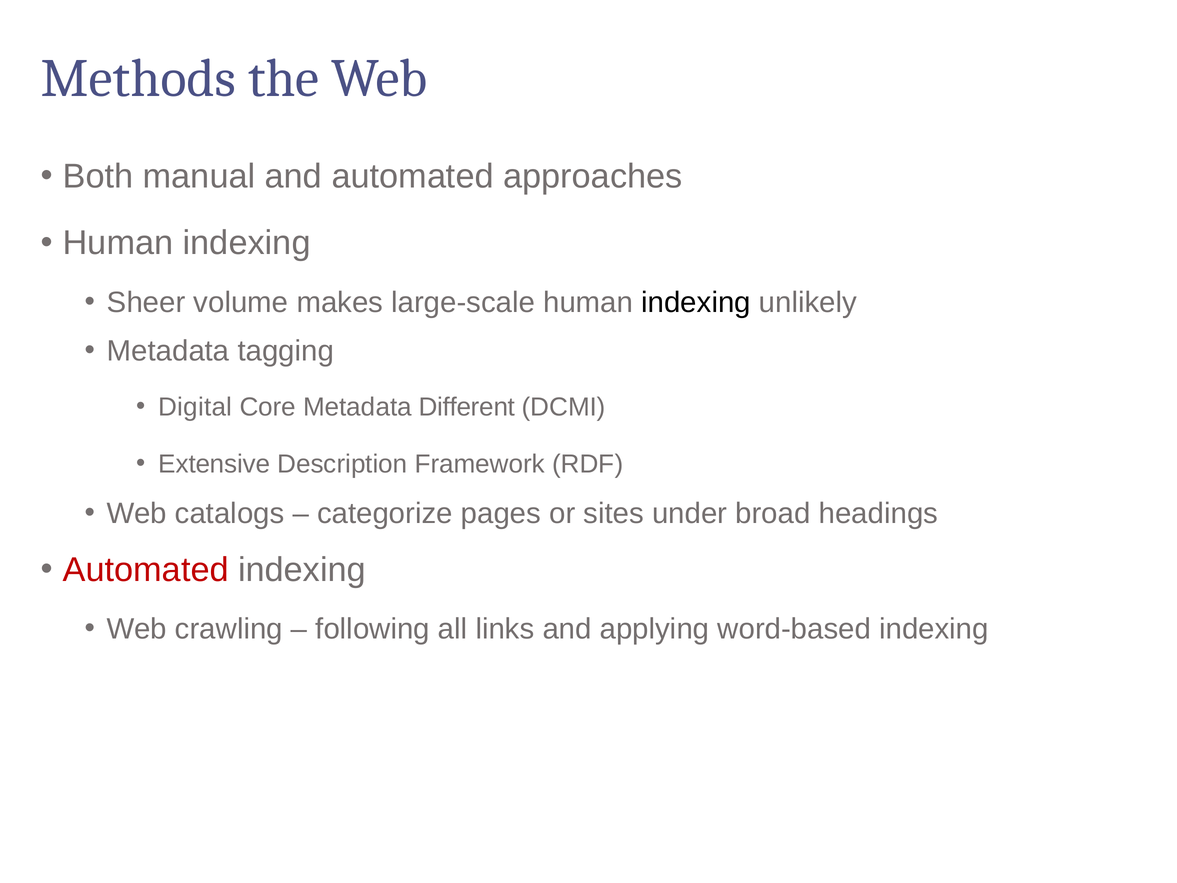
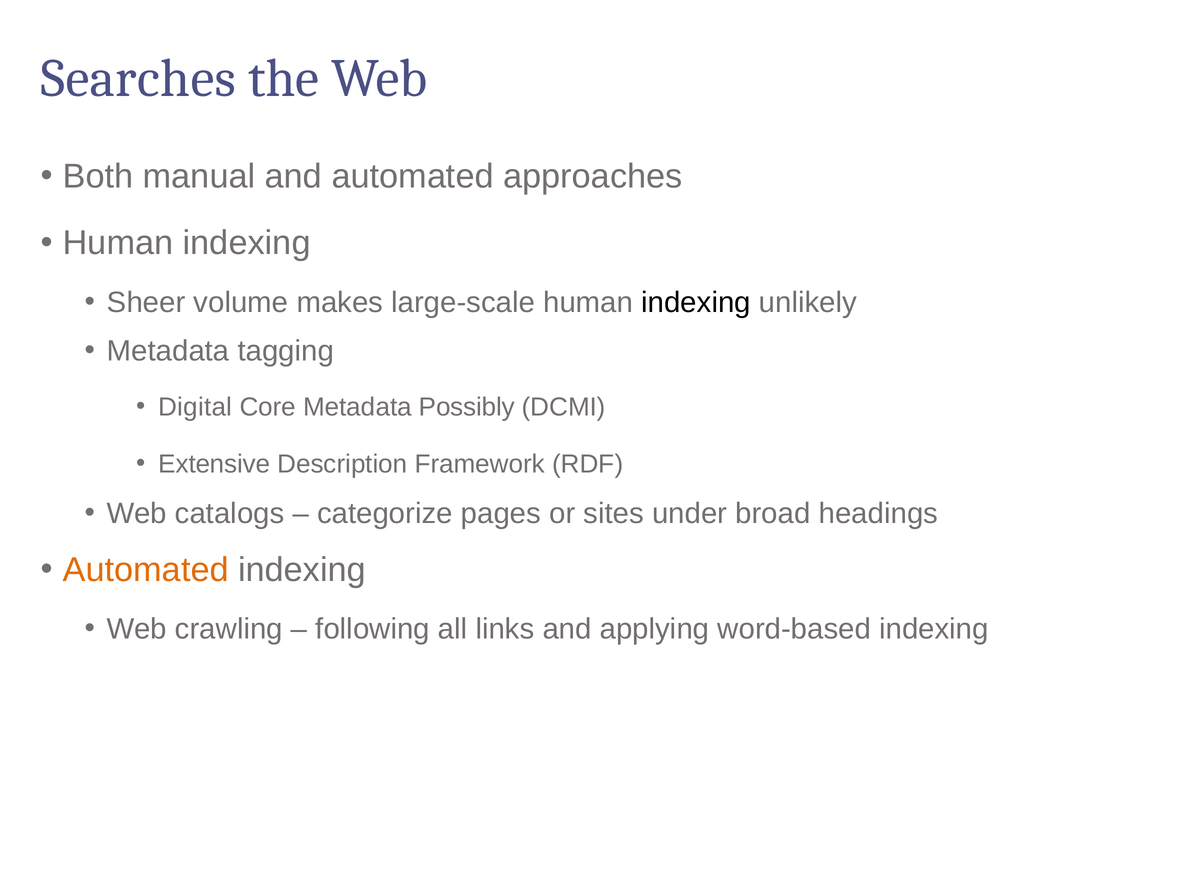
Methods: Methods -> Searches
Different: Different -> Possibly
Automated at (146, 570) colour: red -> orange
